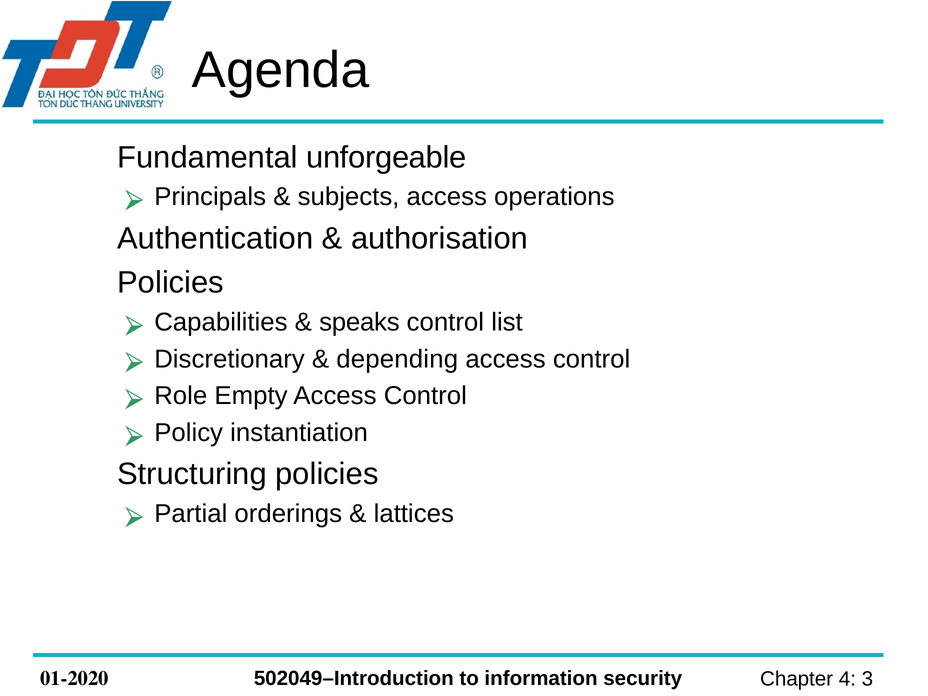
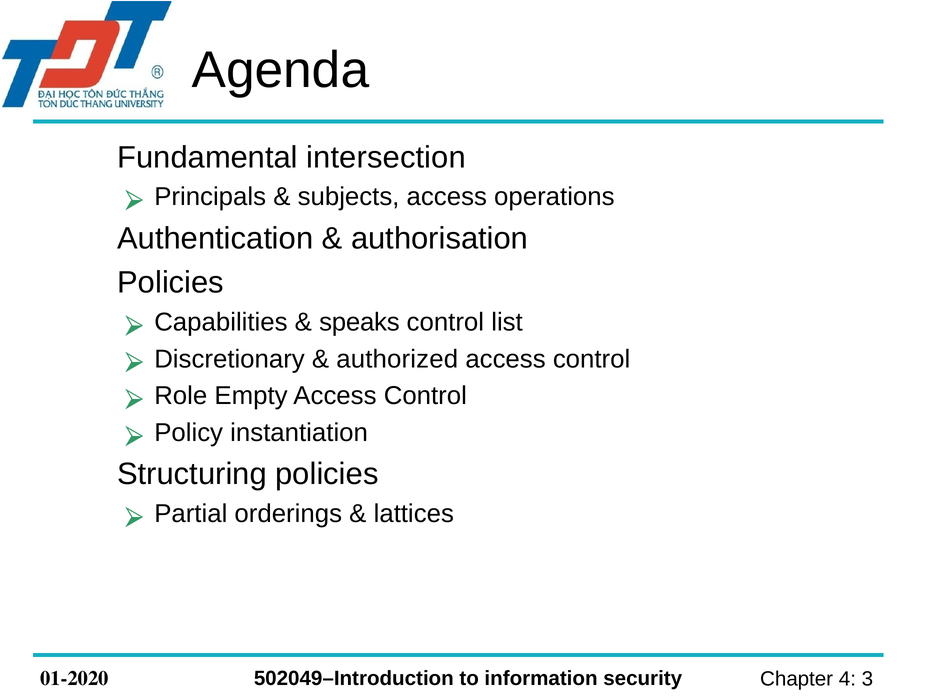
unforgeable: unforgeable -> intersection
depending: depending -> authorized
